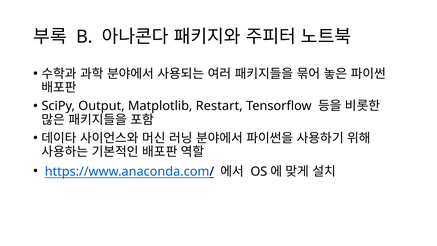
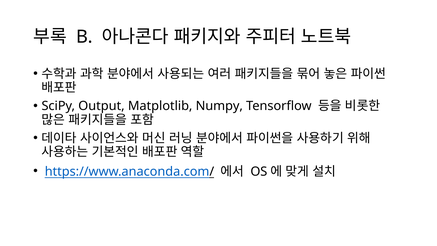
Restart: Restart -> Numpy
